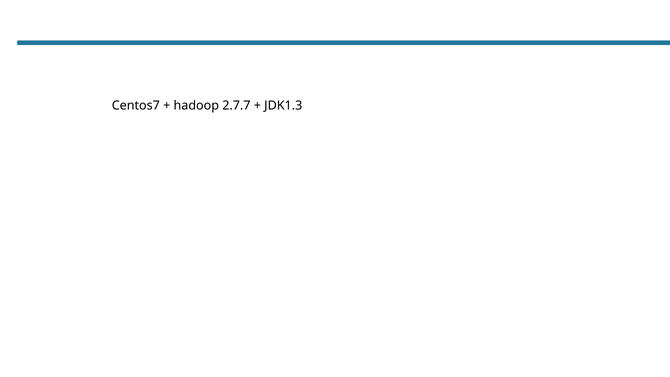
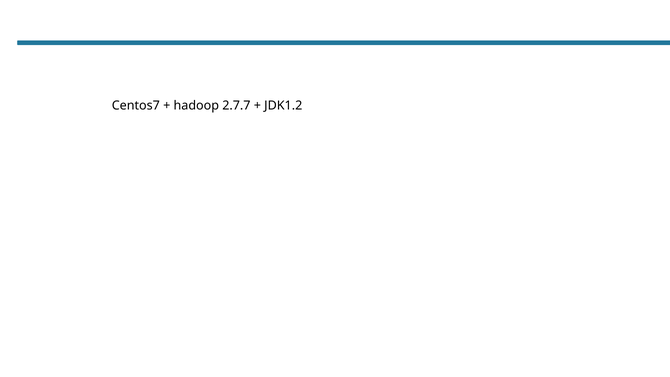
JDK1.3: JDK1.3 -> JDK1.2
